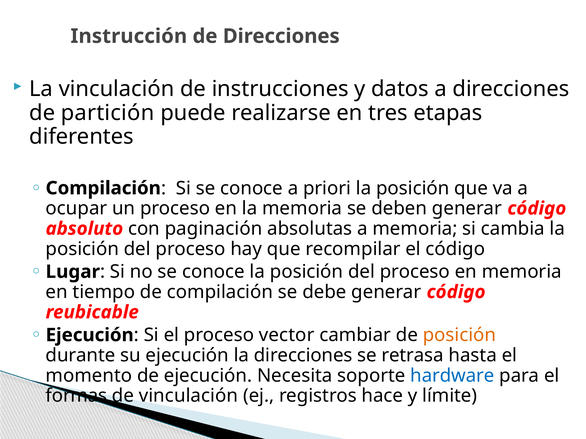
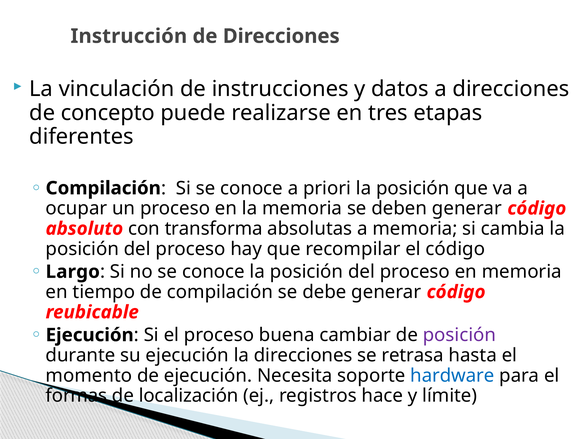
partición: partición -> concepto
paginación: paginación -> transforma
Lugar: Lugar -> Largo
vector: vector -> buena
posición at (459, 335) colour: orange -> purple
de vinculación: vinculación -> localización
